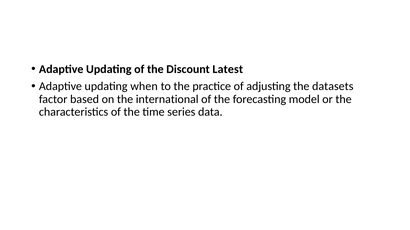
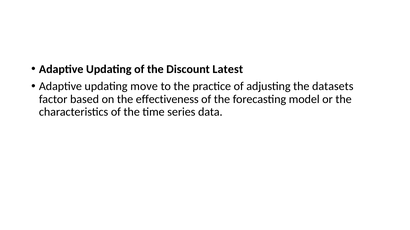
when: when -> move
international: international -> effectiveness
